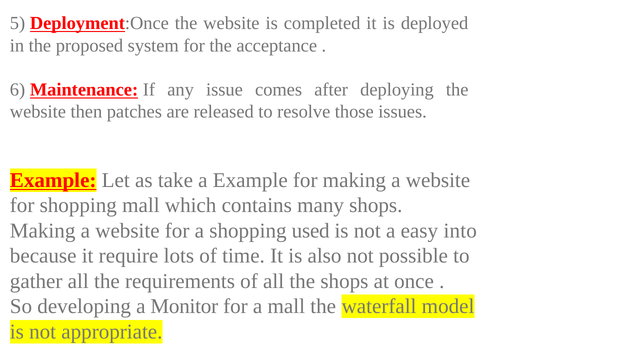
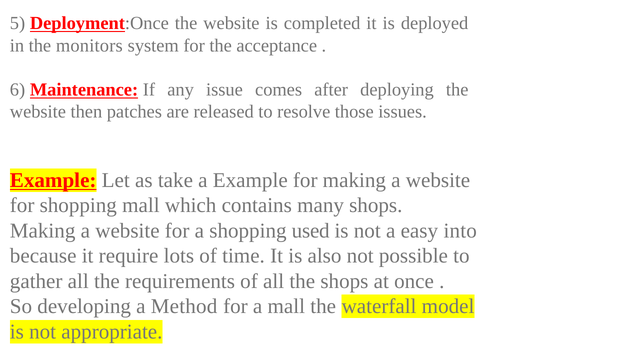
proposed: proposed -> monitors
Monitor: Monitor -> Method
